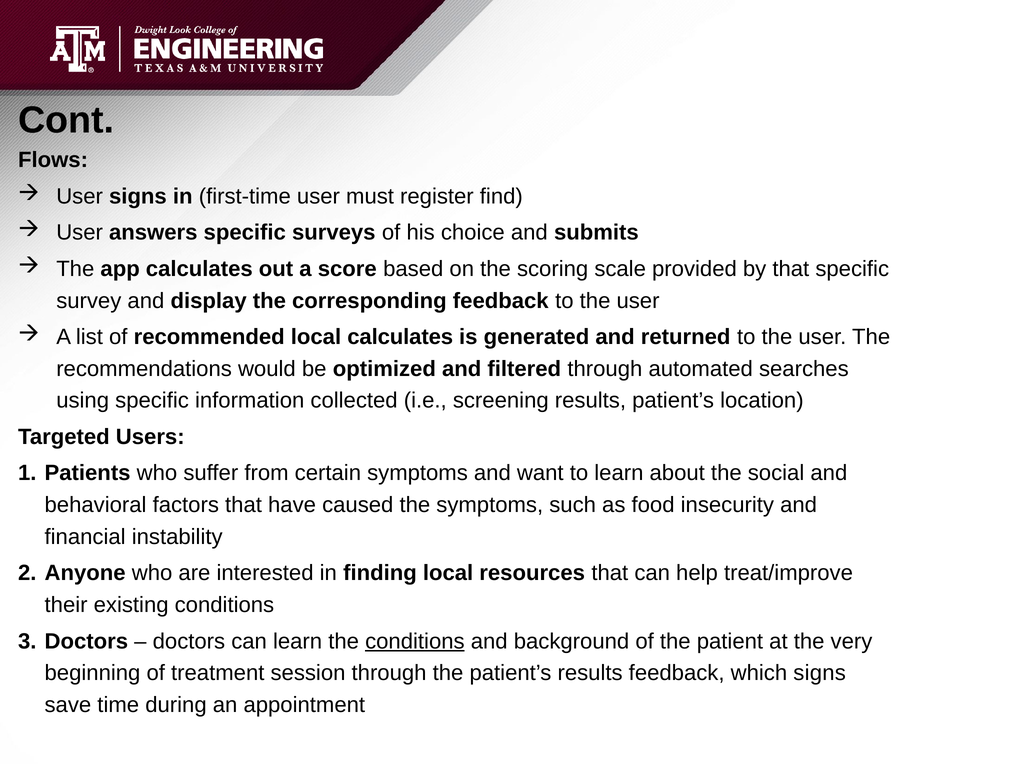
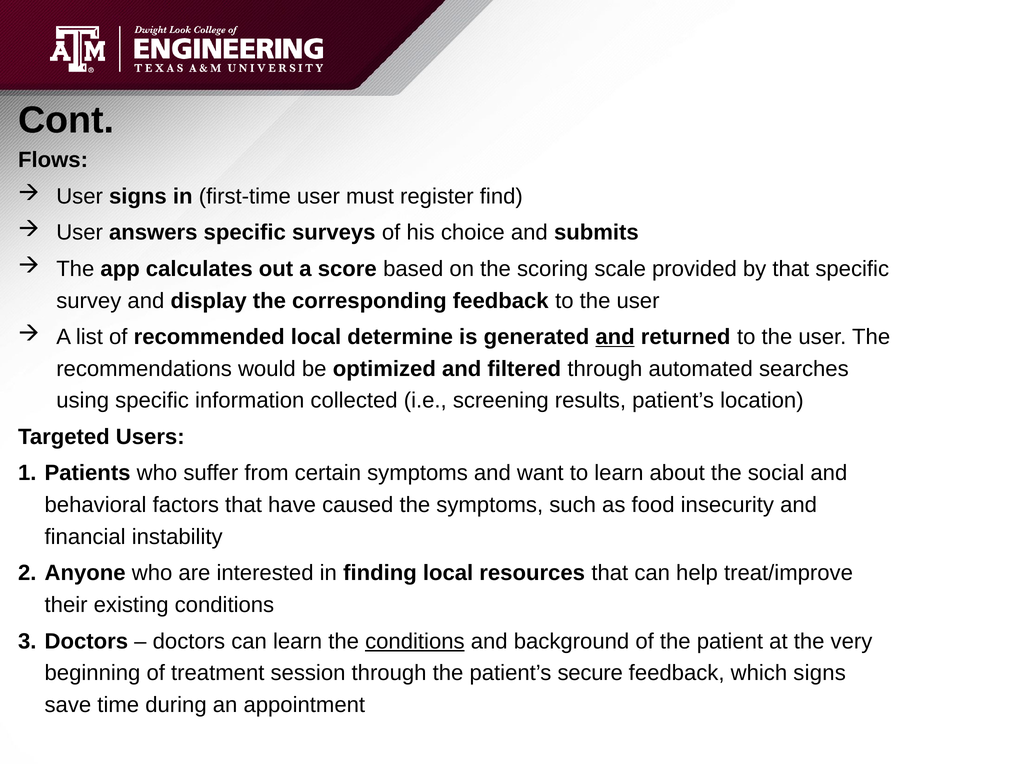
local calculates: calculates -> determine
and at (615, 337) underline: none -> present
patient’s results: results -> secure
